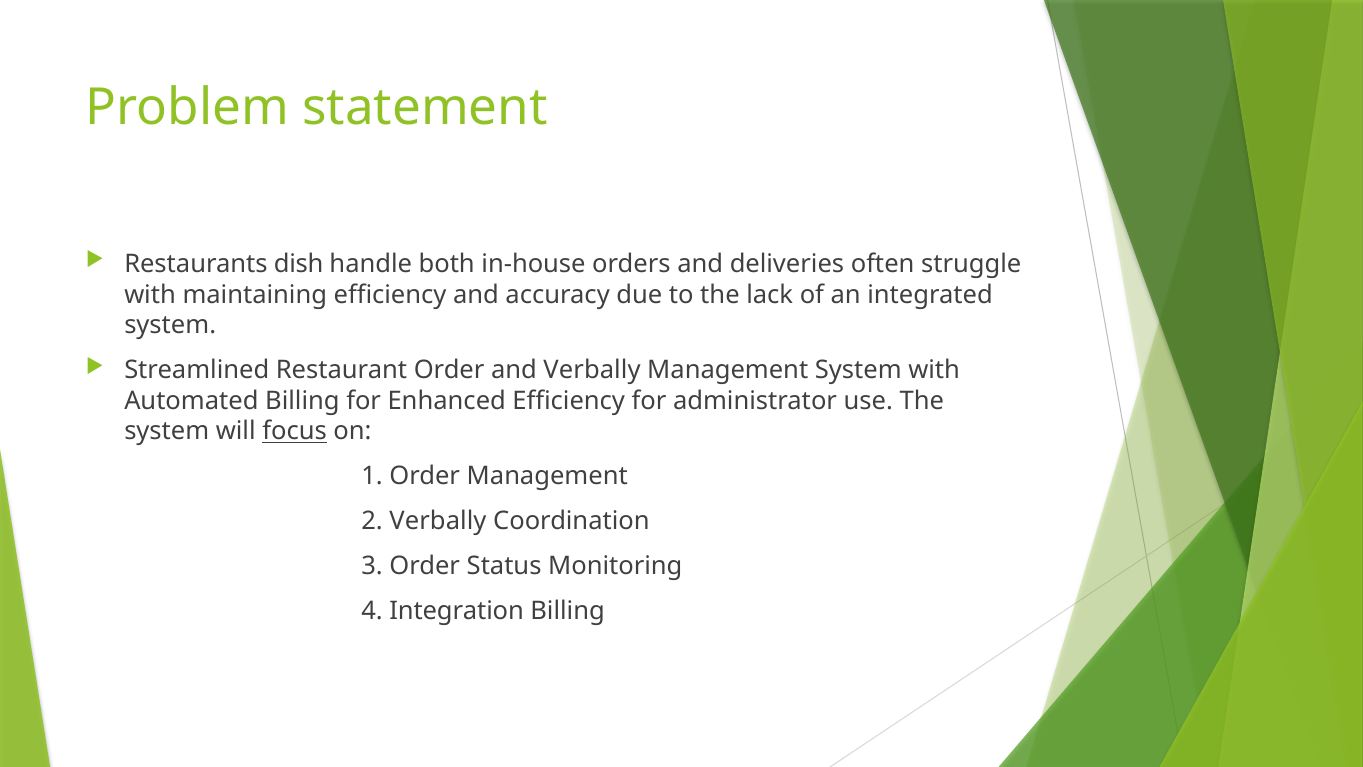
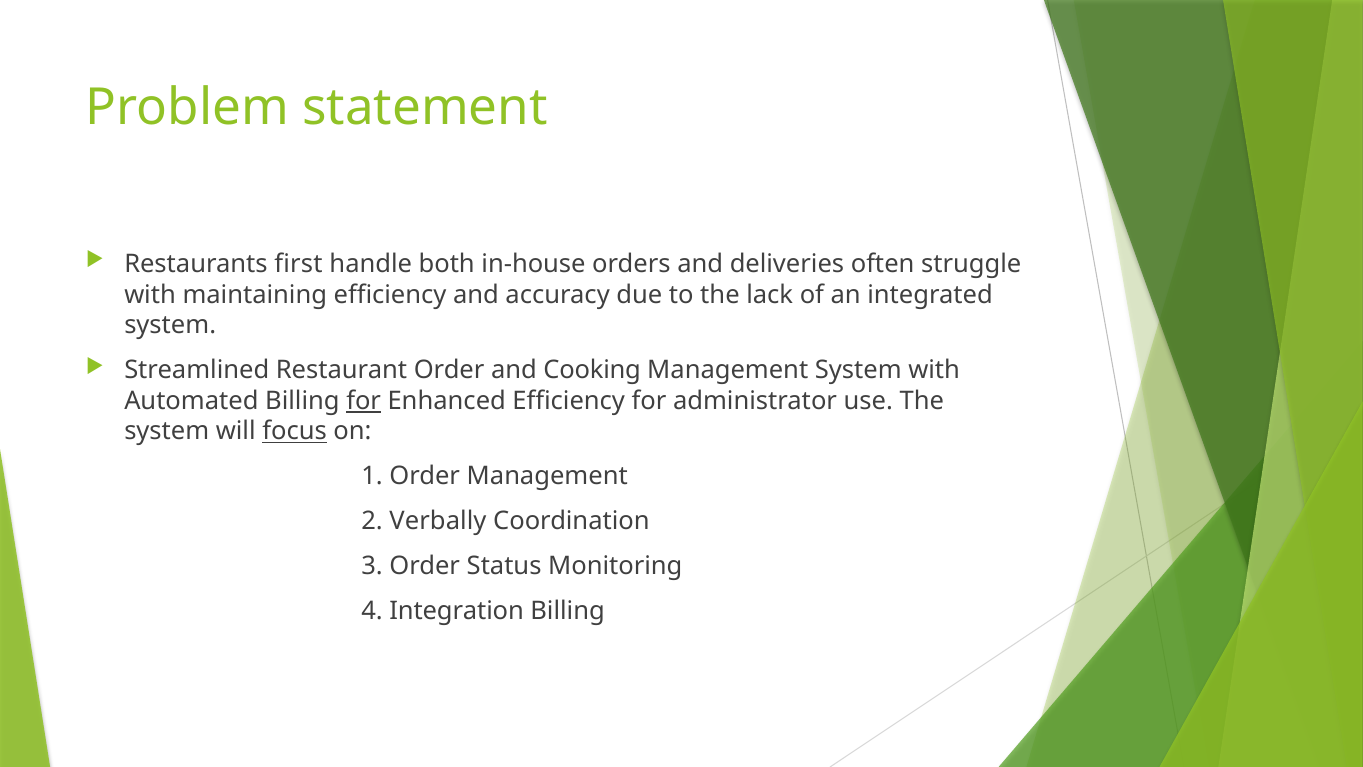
dish: dish -> first
and Verbally: Verbally -> Cooking
for at (364, 401) underline: none -> present
